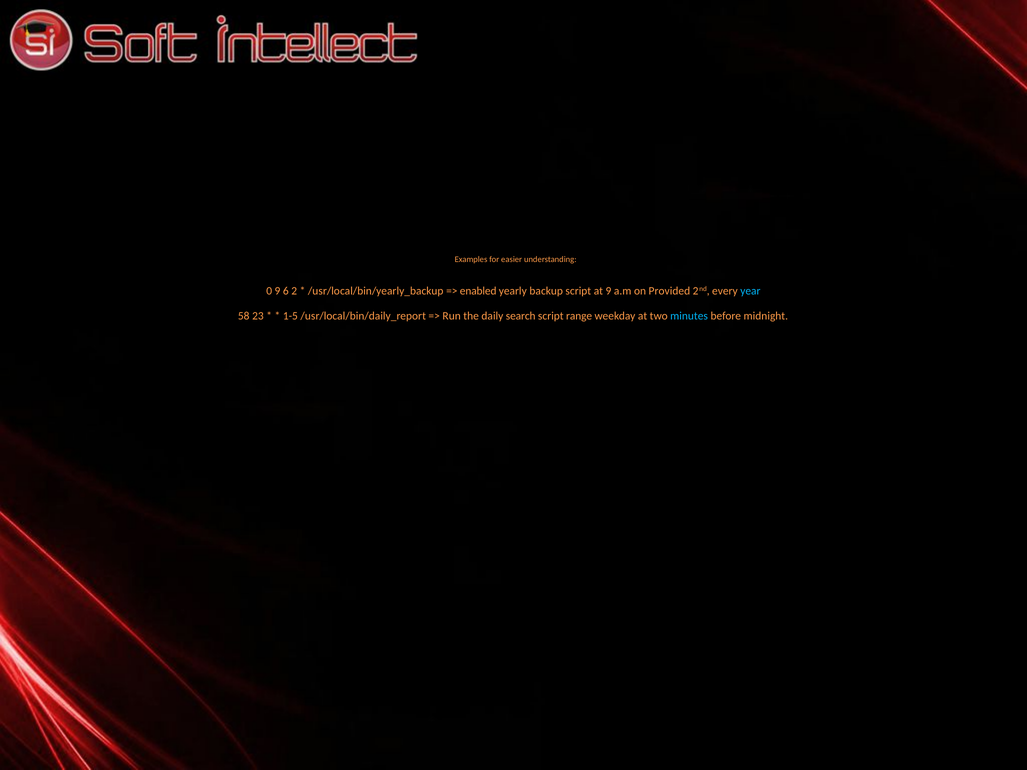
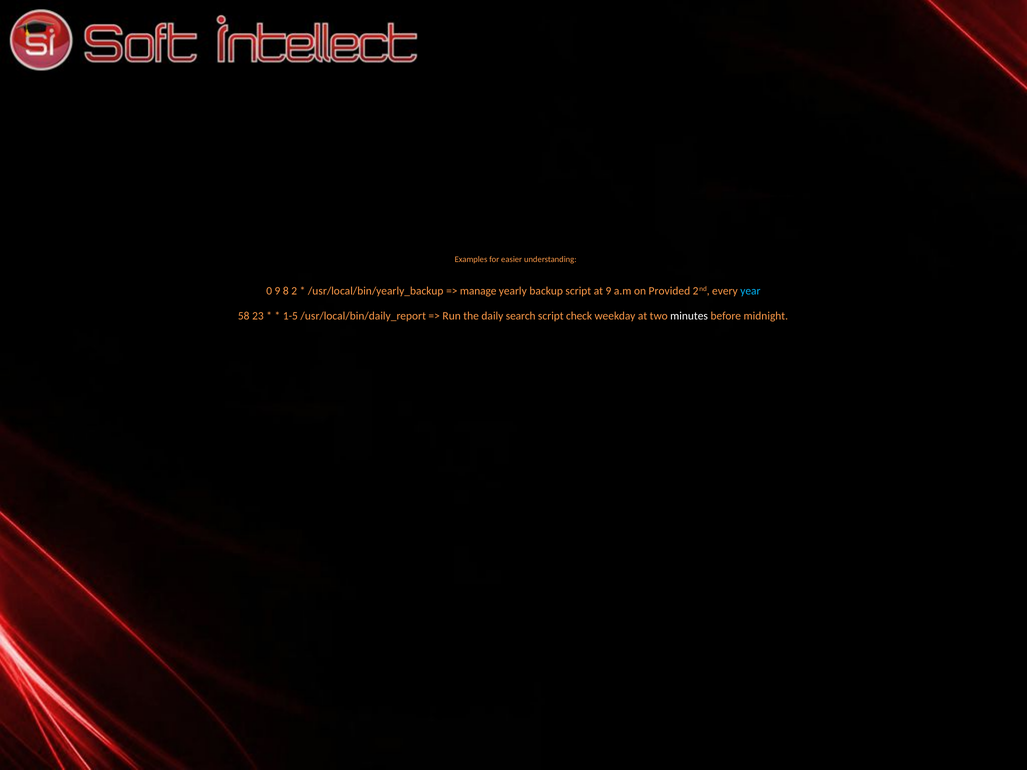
6: 6 -> 8
enabled: enabled -> manage
range: range -> check
minutes colour: light blue -> white
